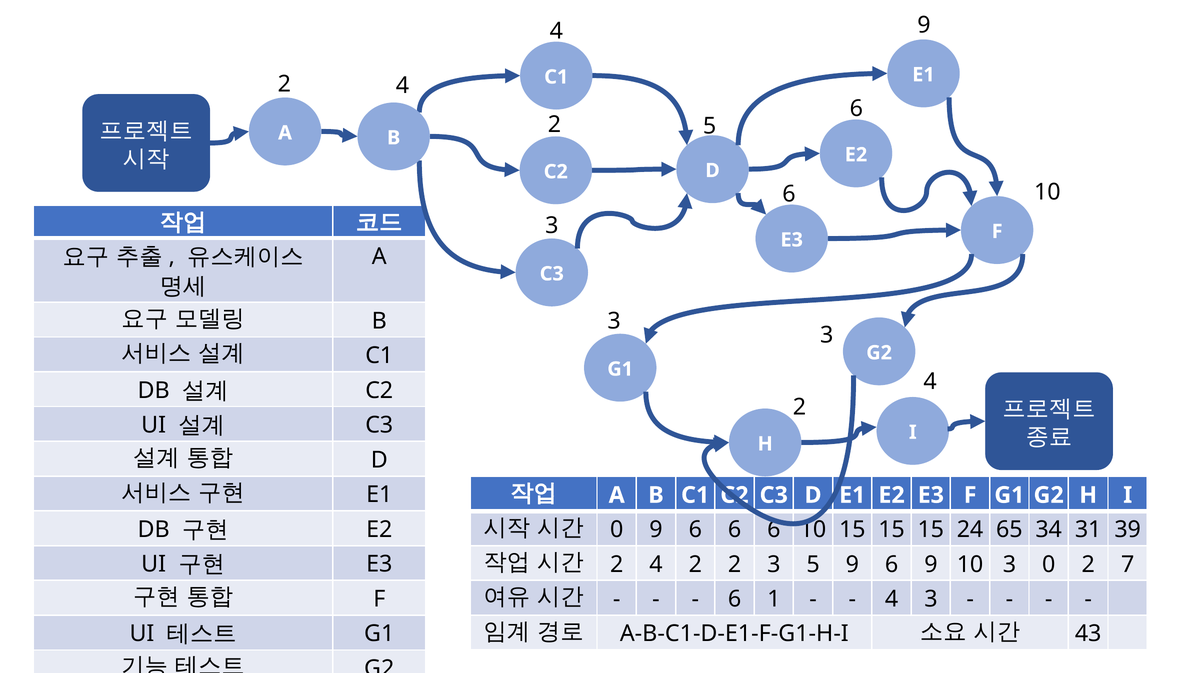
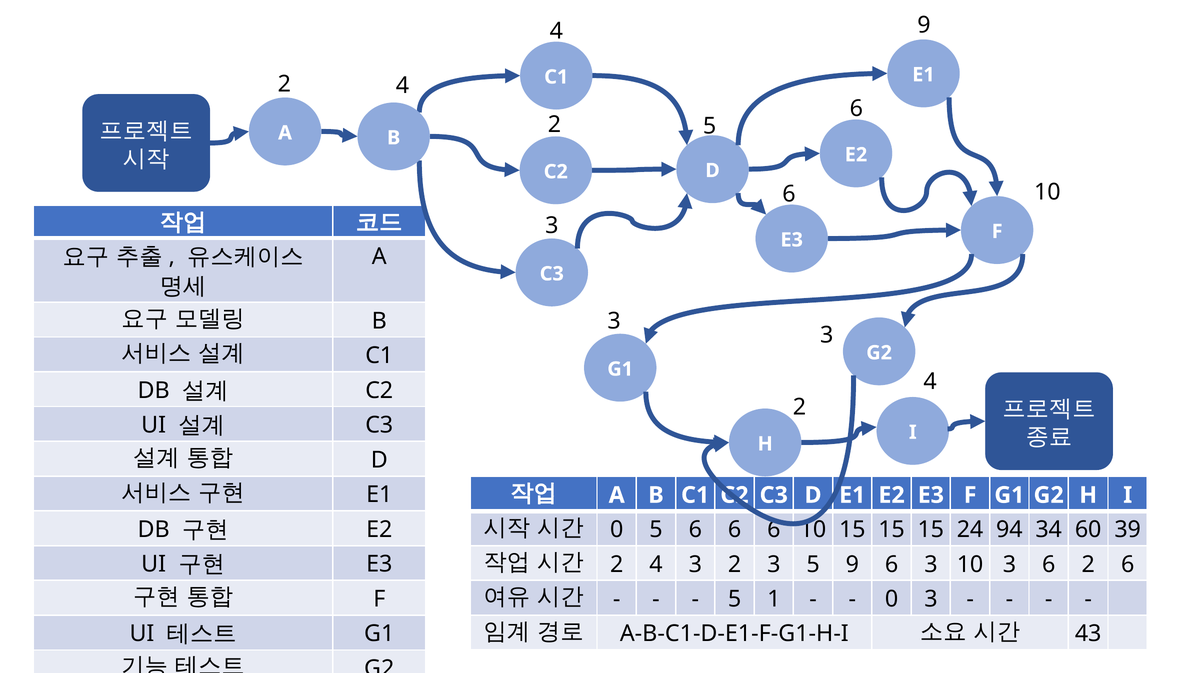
0 9: 9 -> 5
65: 65 -> 94
31: 31 -> 60
4 2: 2 -> 3
6 9: 9 -> 3
3 0: 0 -> 6
2 7: 7 -> 6
6 at (735, 599): 6 -> 5
4 at (892, 599): 4 -> 0
